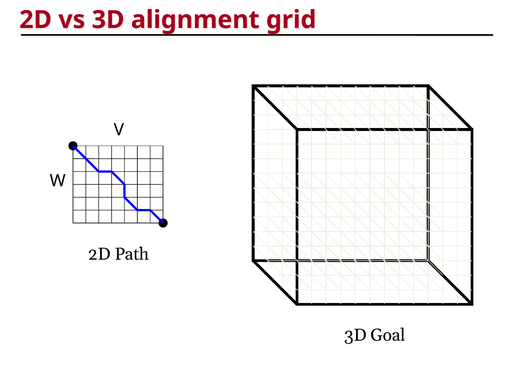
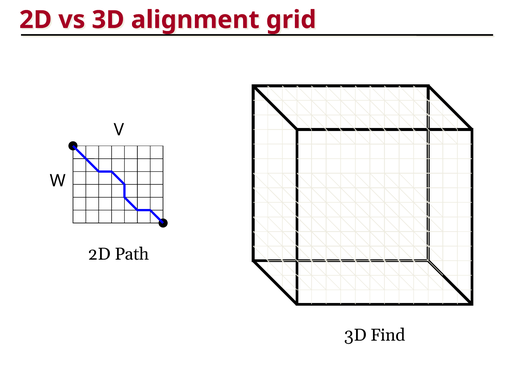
Goal: Goal -> Find
